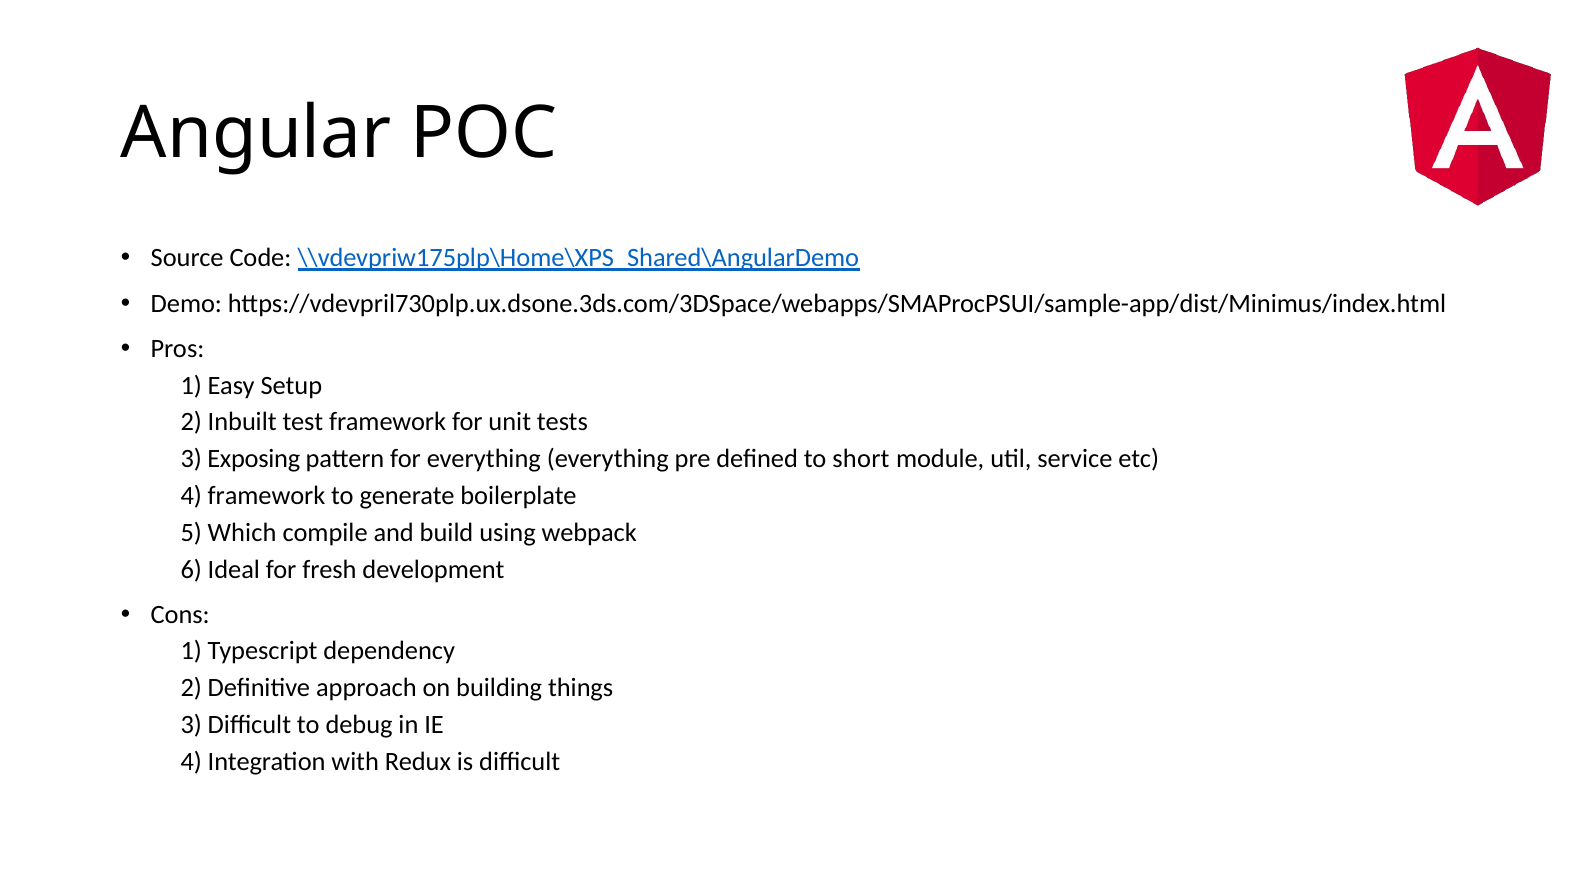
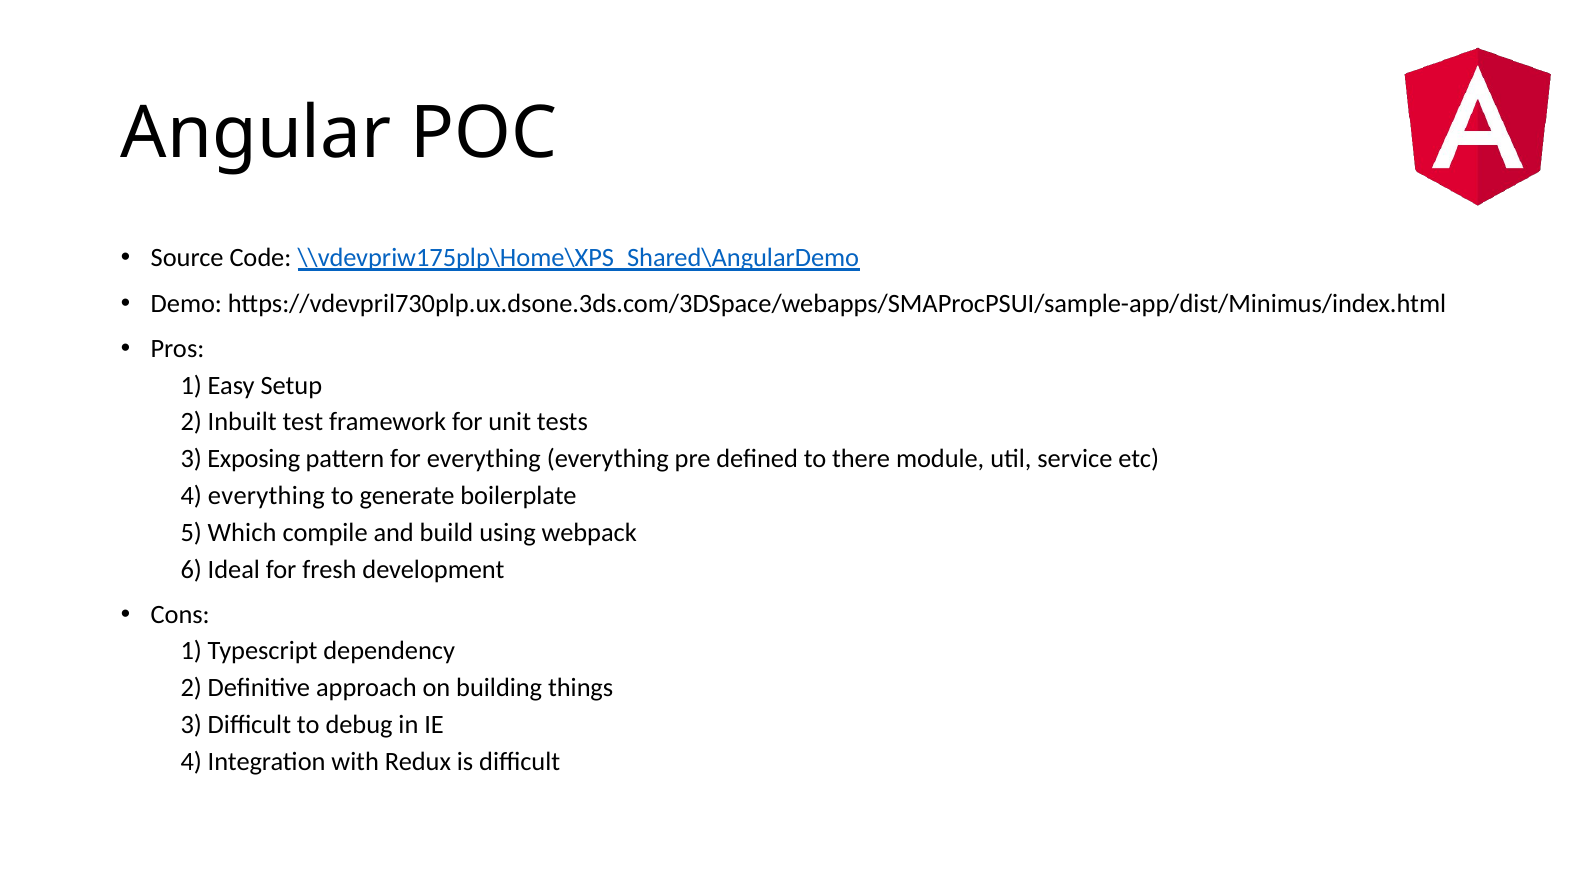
short: short -> there
4 framework: framework -> everything
